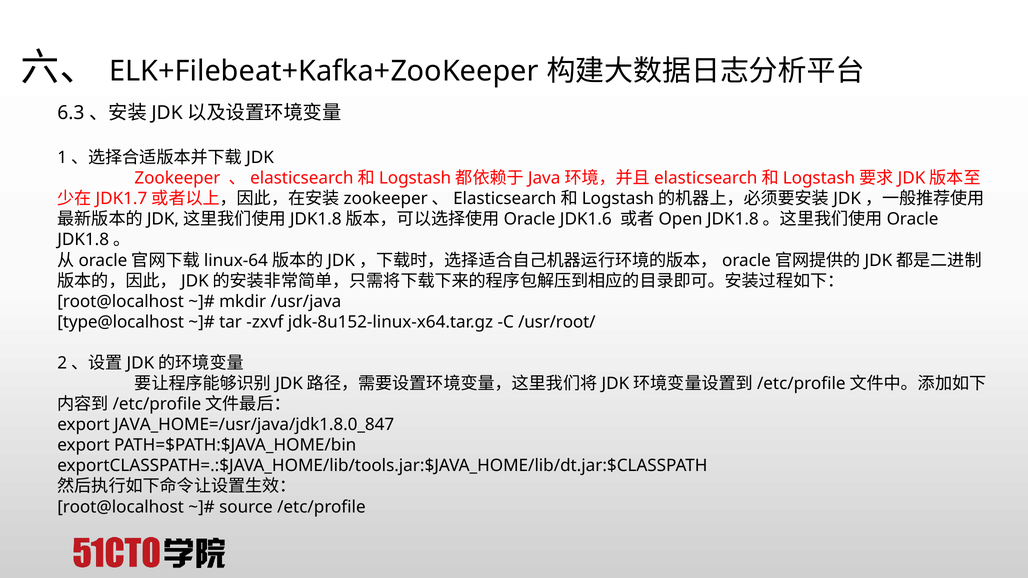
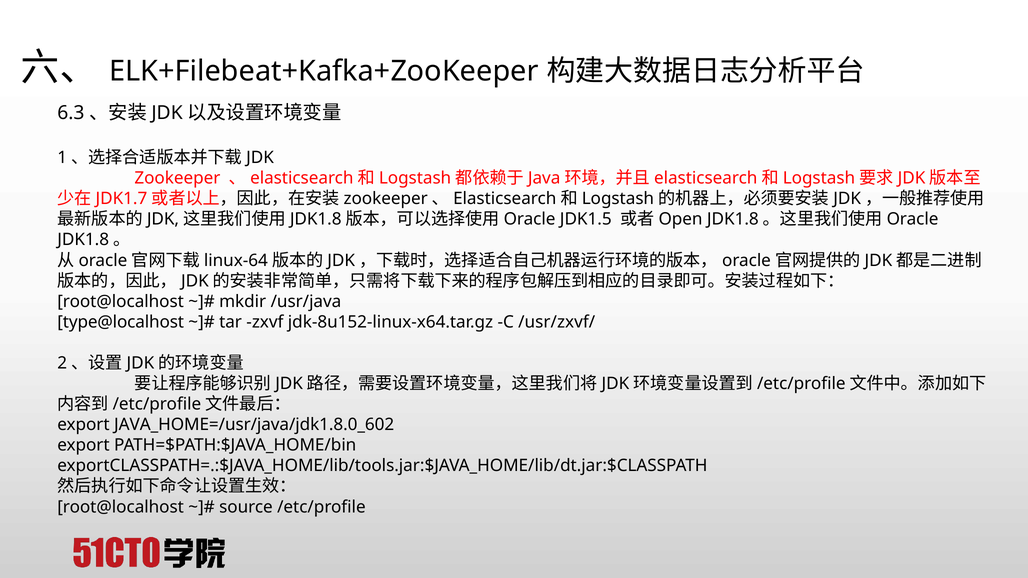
JDK1.6: JDK1.6 -> JDK1.5
/usr/root/: /usr/root/ -> /usr/zxvf/
JAVA_HOME=/usr/java/jdk1.8.0_847: JAVA_HOME=/usr/java/jdk1.8.0_847 -> JAVA_HOME=/usr/java/jdk1.8.0_602
